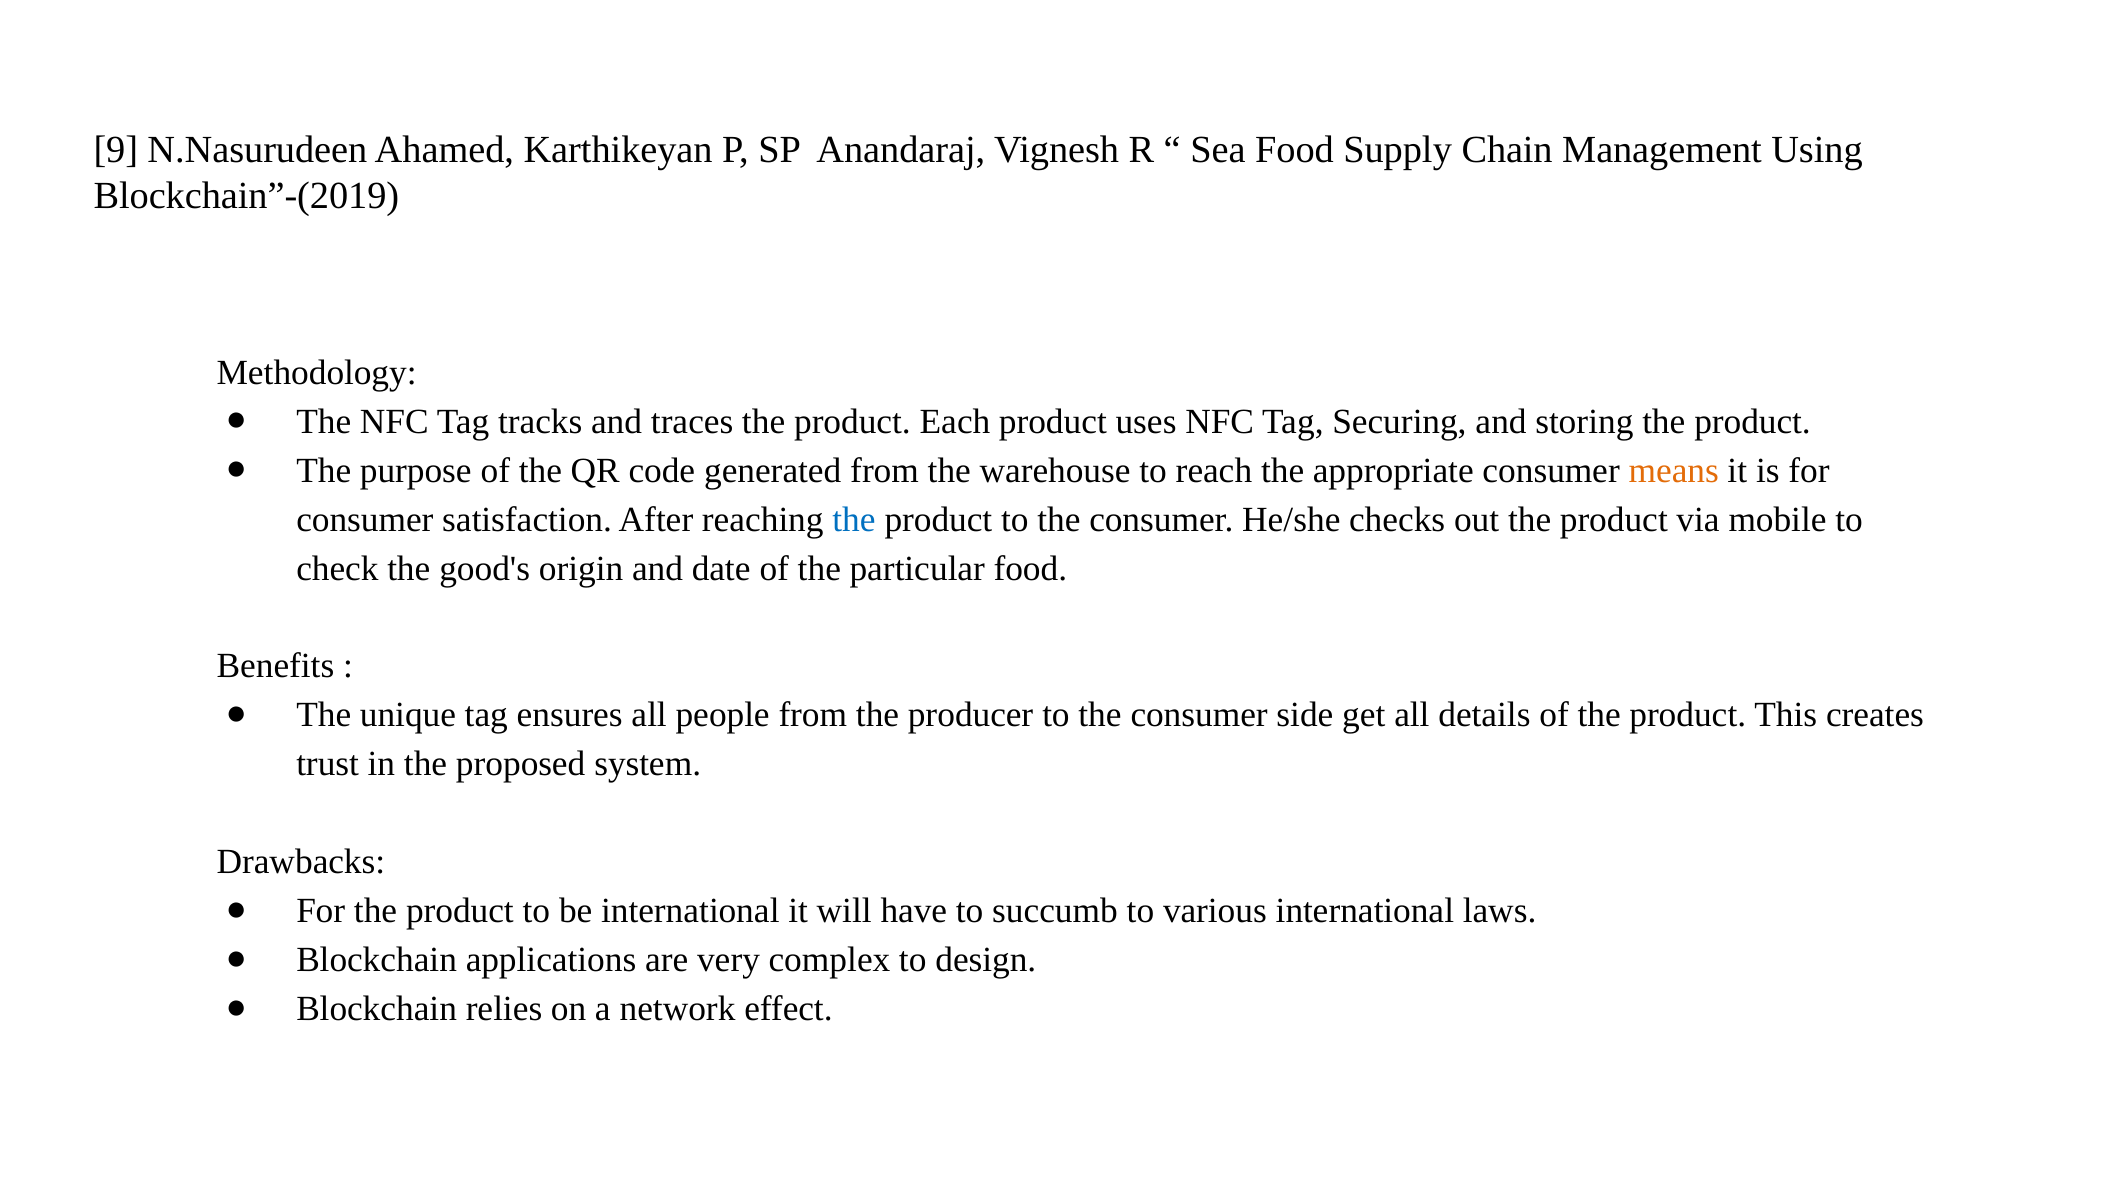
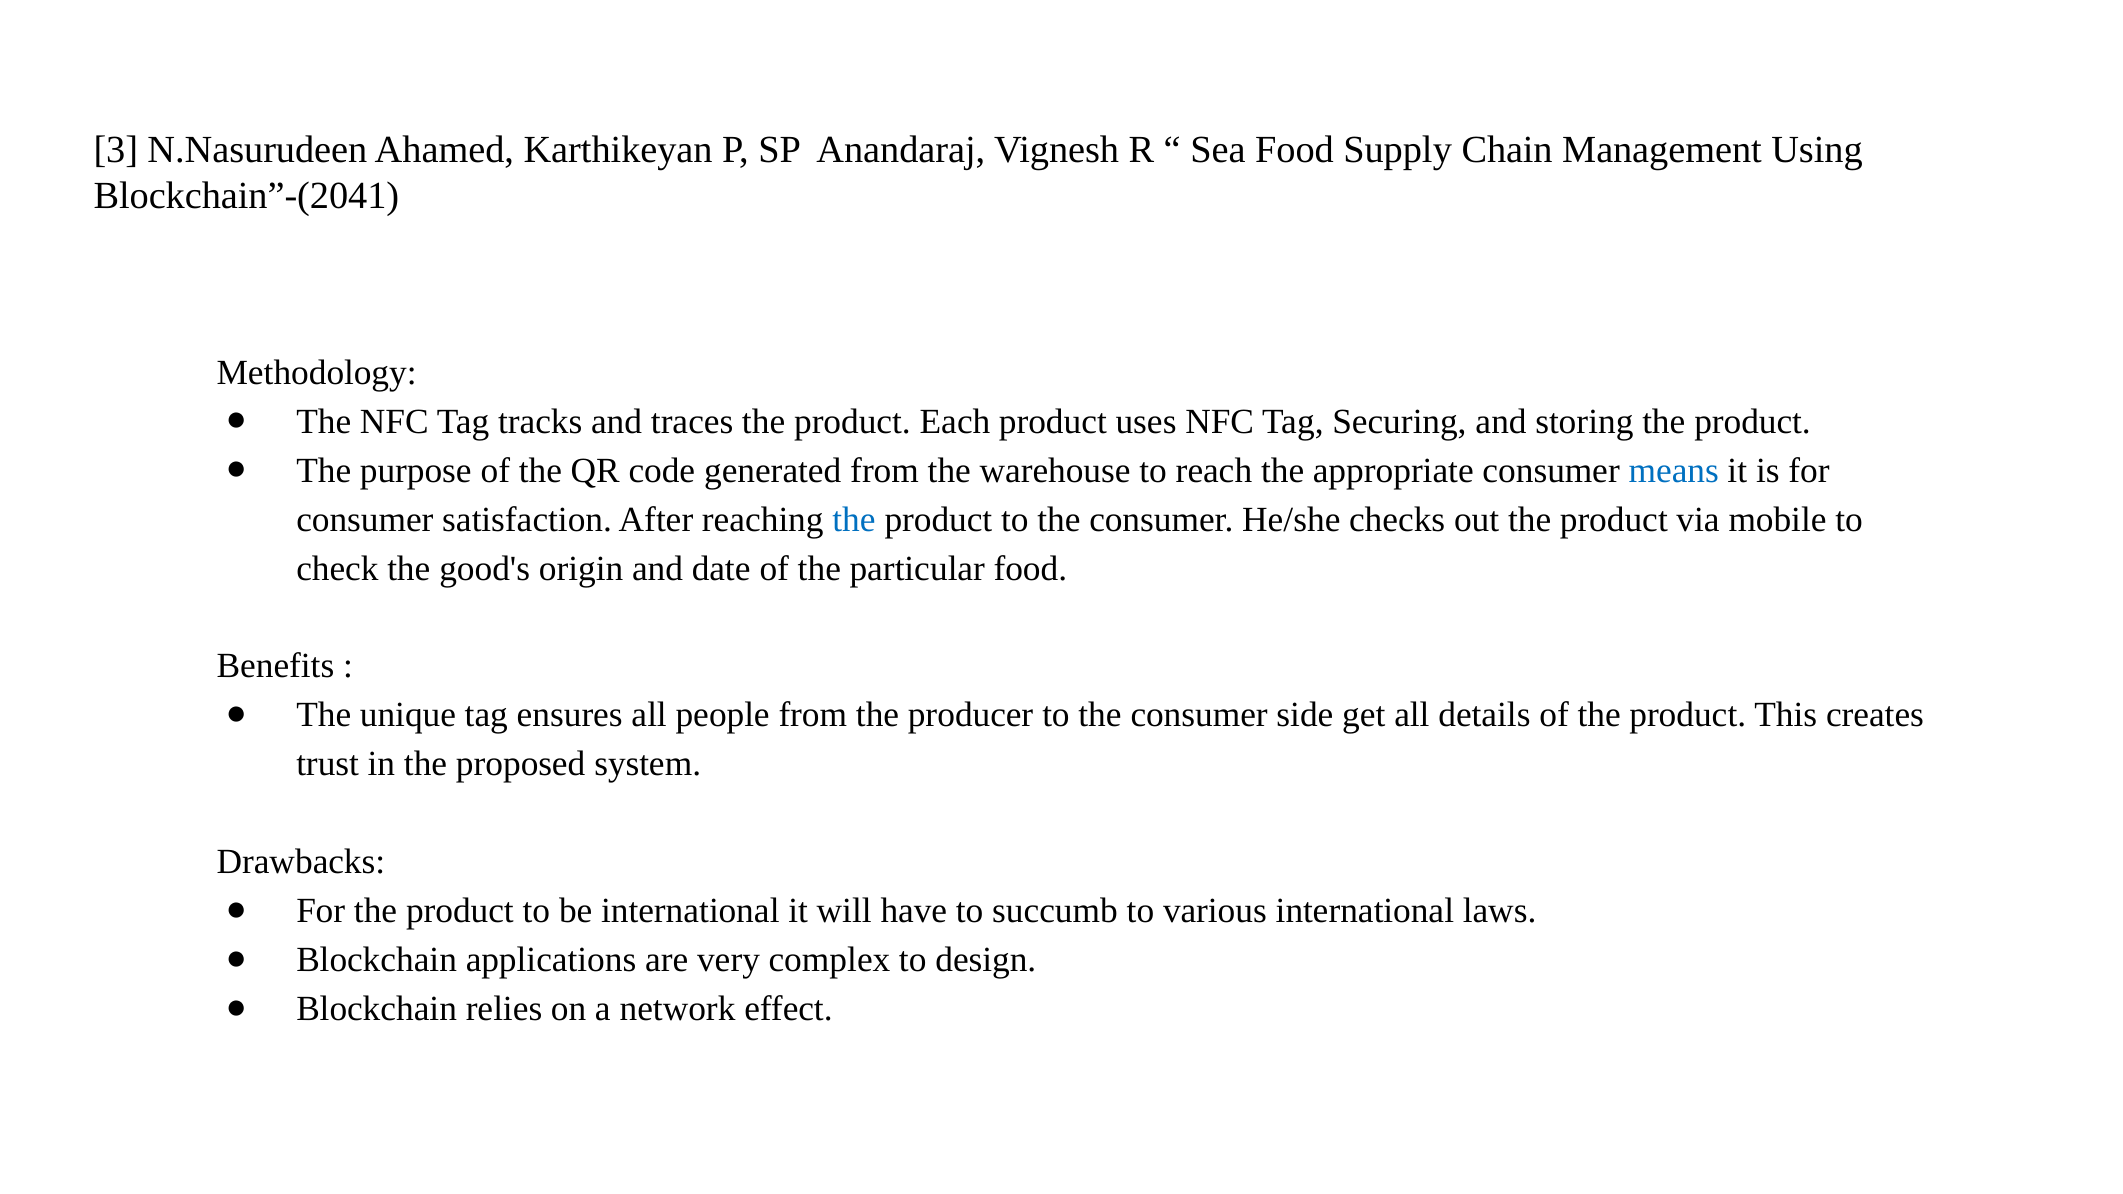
9: 9 -> 3
Blockchain”-(2019: Blockchain”-(2019 -> Blockchain”-(2041
means colour: orange -> blue
